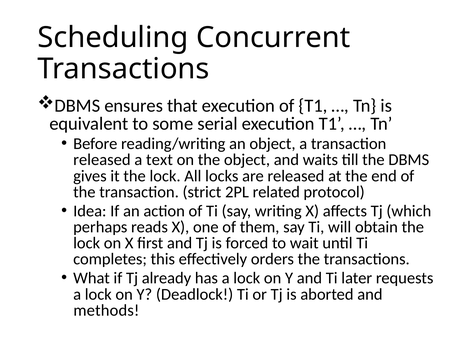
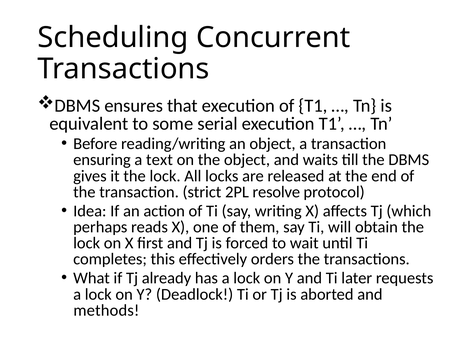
released at (102, 160): released -> ensuring
related: related -> resolve
